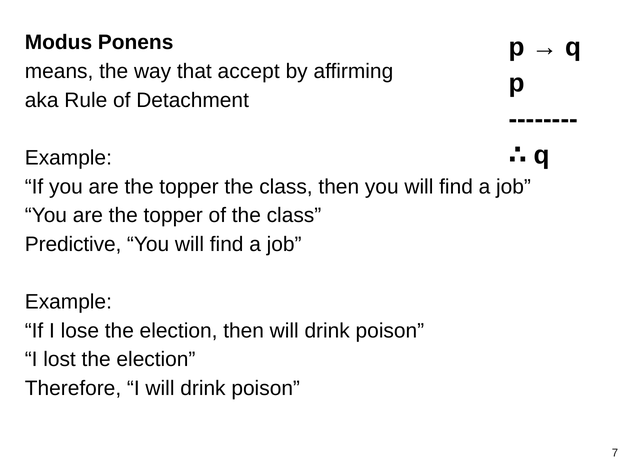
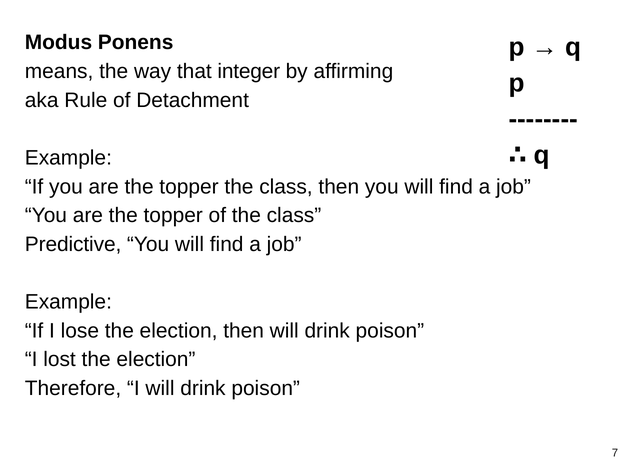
accept: accept -> integer
